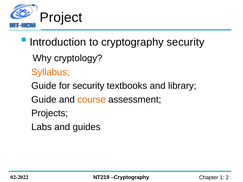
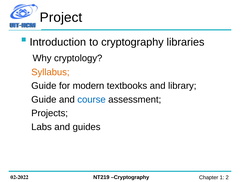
cryptography security: security -> libraries
for security: security -> modern
course colour: orange -> blue
